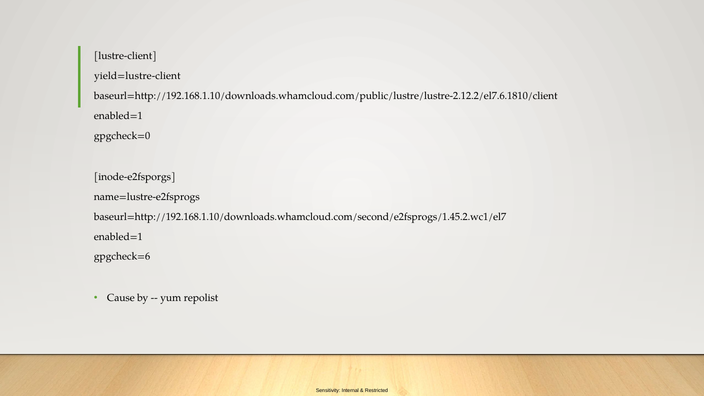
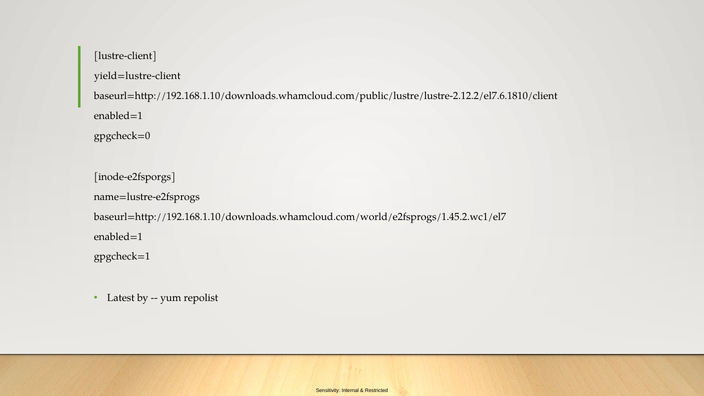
baseurl=http://192.168.1.10/downloads.whamcloud.com/second/e2fsprogs/1.45.2.wc1/el7: baseurl=http://192.168.1.10/downloads.whamcloud.com/second/e2fsprogs/1.45.2.wc1/el7 -> baseurl=http://192.168.1.10/downloads.whamcloud.com/world/e2fsprogs/1.45.2.wc1/el7
gpgcheck=6: gpgcheck=6 -> gpgcheck=1
Cause: Cause -> Latest
